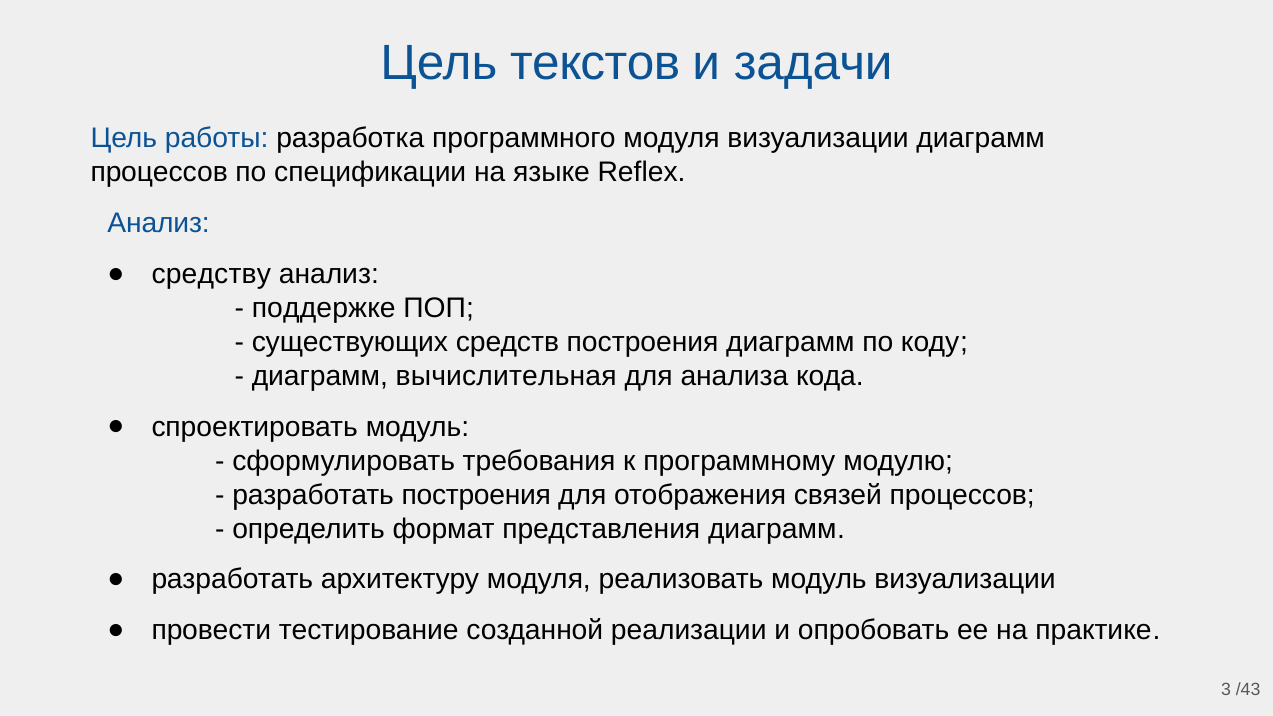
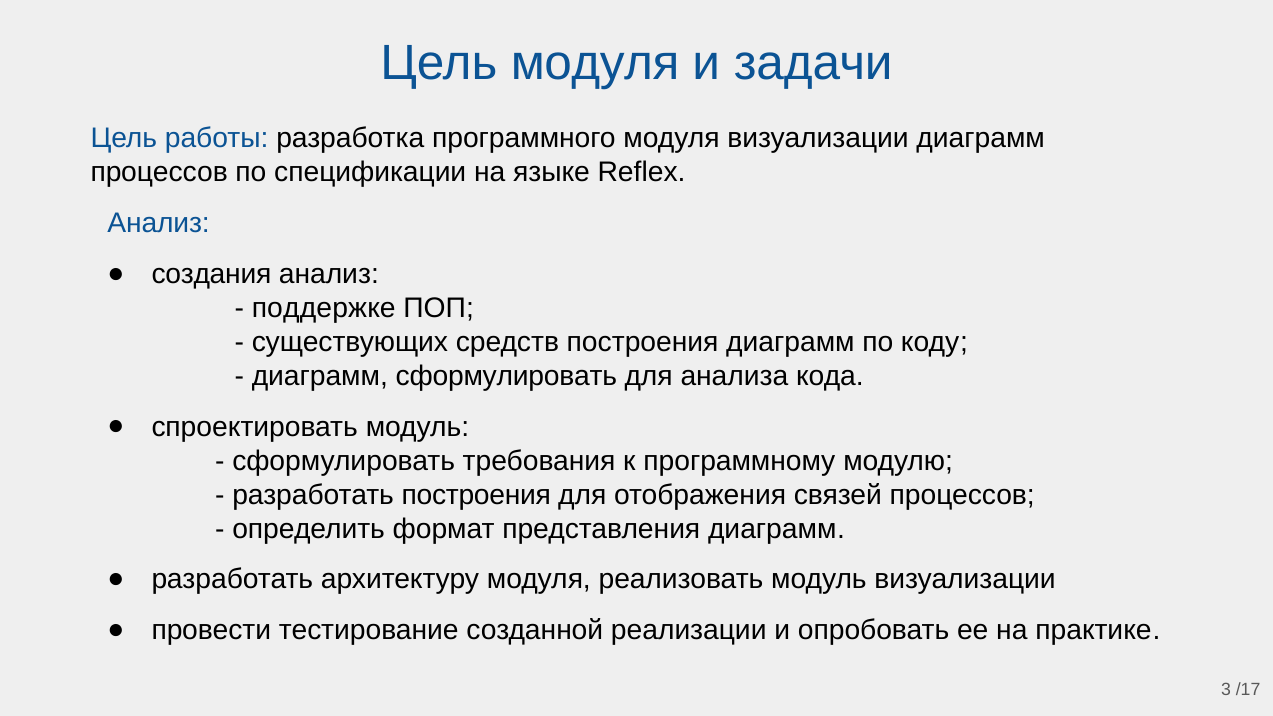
Цель текстов: текстов -> модуля
средству: средству -> создания
диаграмм вычислительная: вычислительная -> сформулировать
/43: /43 -> /17
